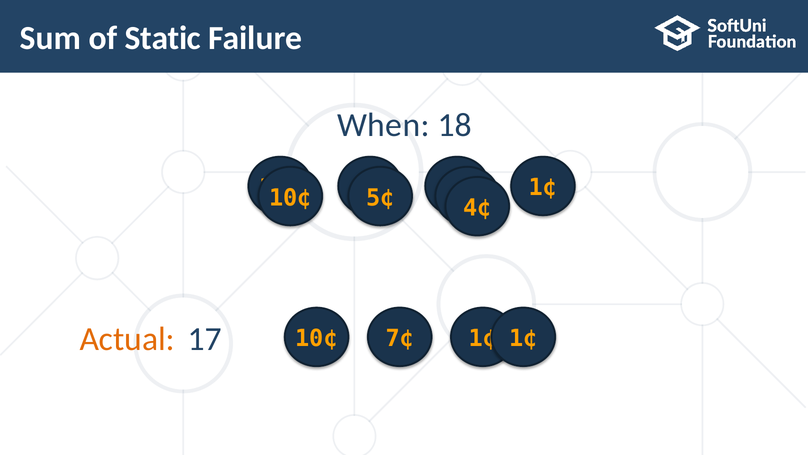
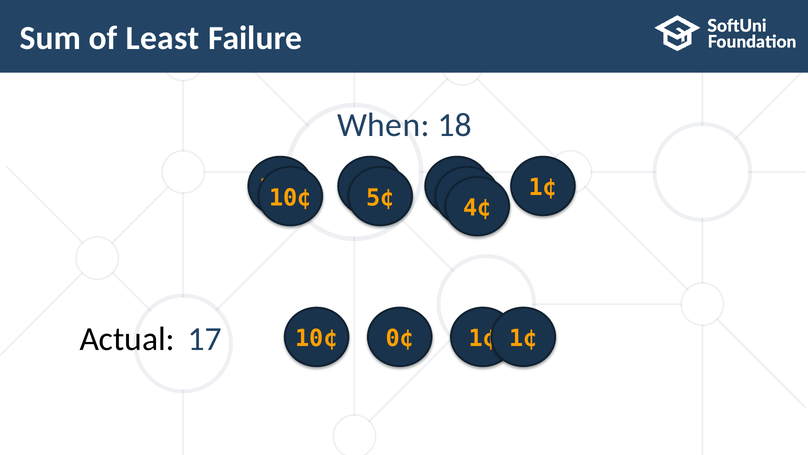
Static: Static -> Least
Actual colour: orange -> black
7¢: 7¢ -> 0¢
